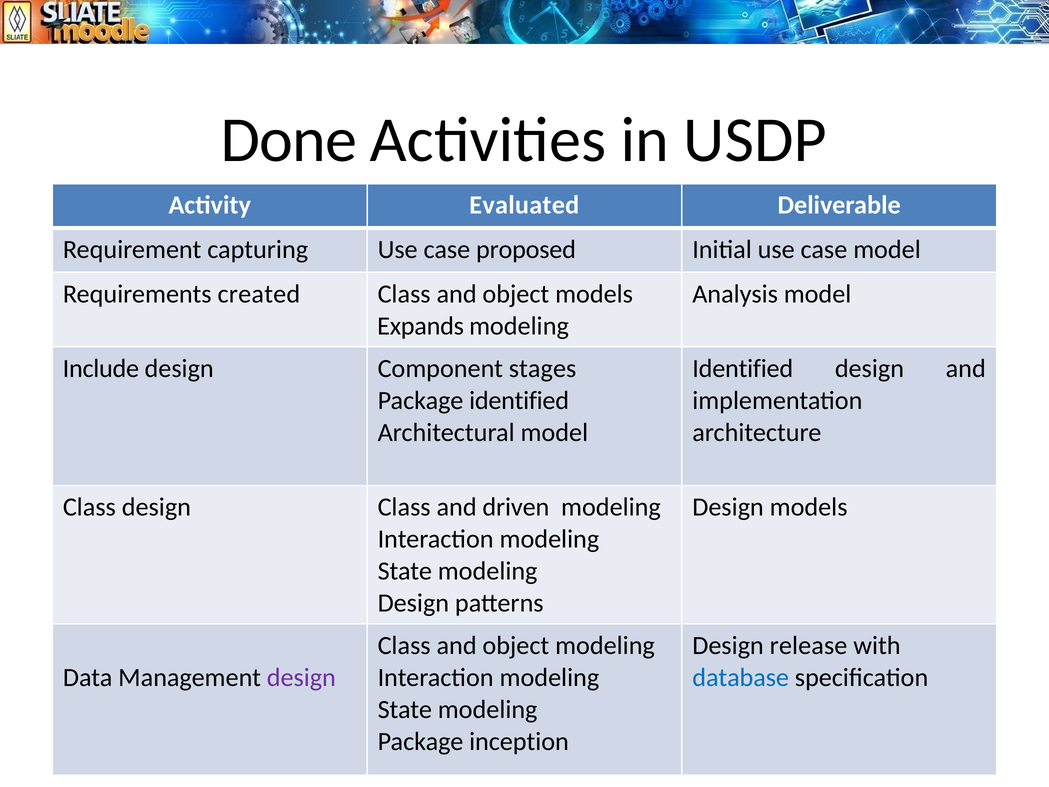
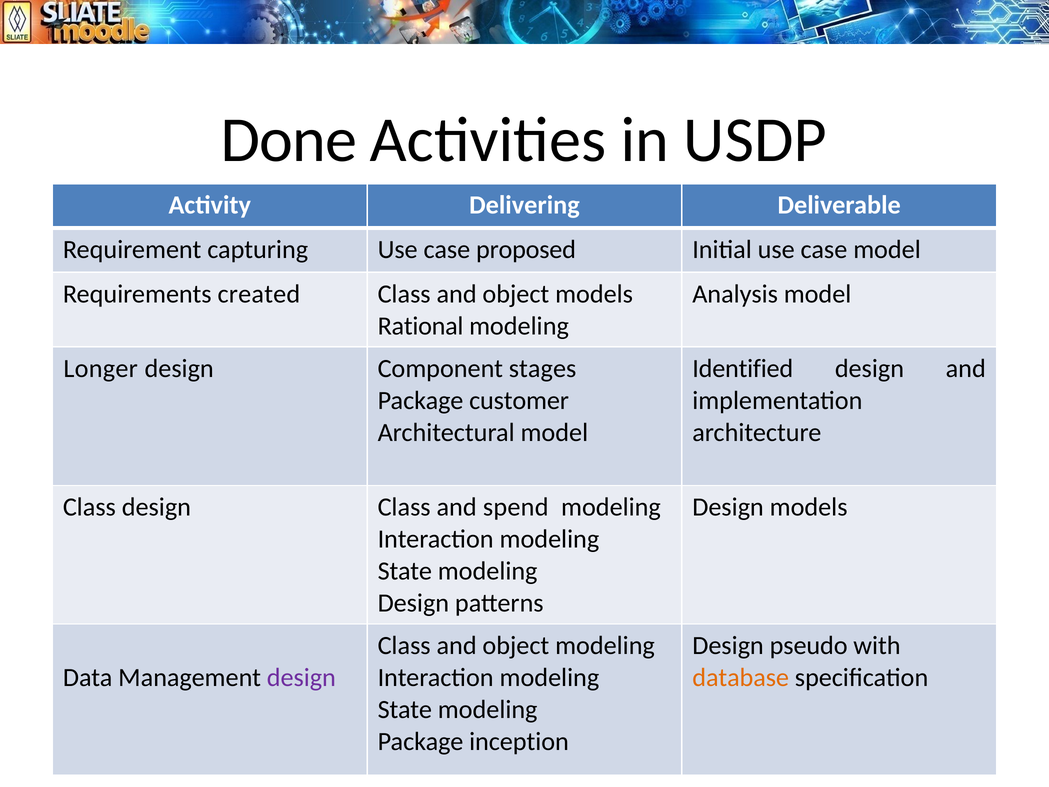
Evaluated: Evaluated -> Delivering
Expands: Expands -> Rational
Include: Include -> Longer
Package identified: identified -> customer
driven: driven -> spend
release: release -> pseudo
database colour: blue -> orange
